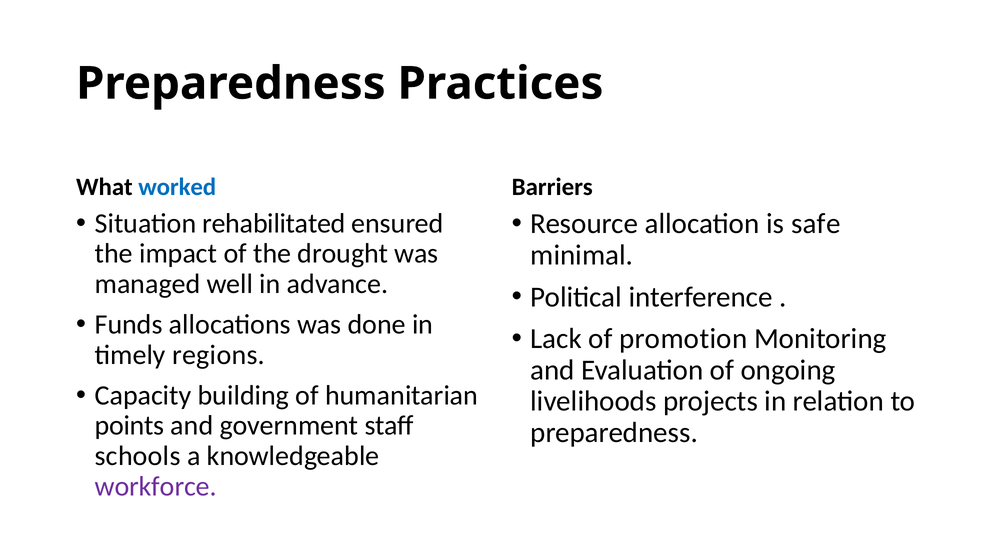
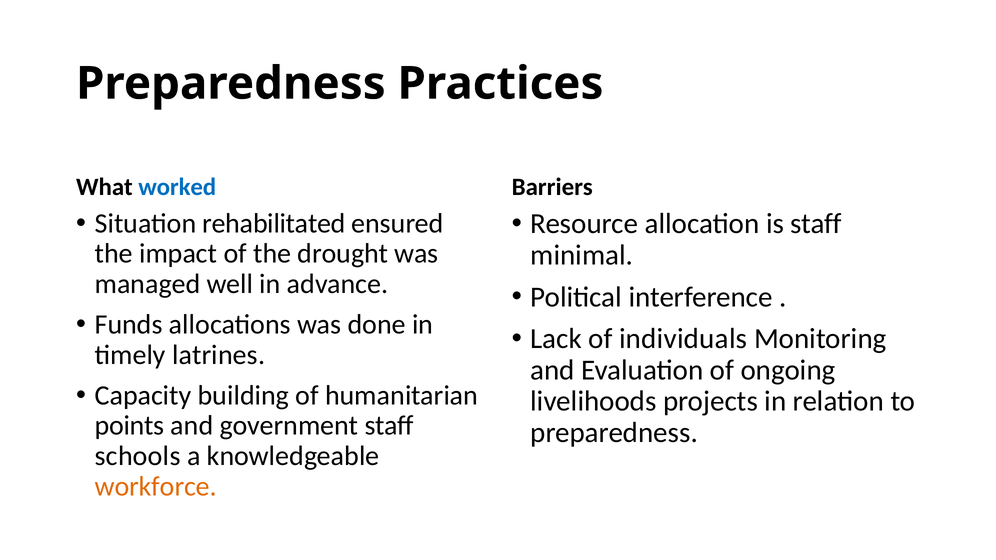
is safe: safe -> staff
promotion: promotion -> individuals
regions: regions -> latrines
workforce colour: purple -> orange
